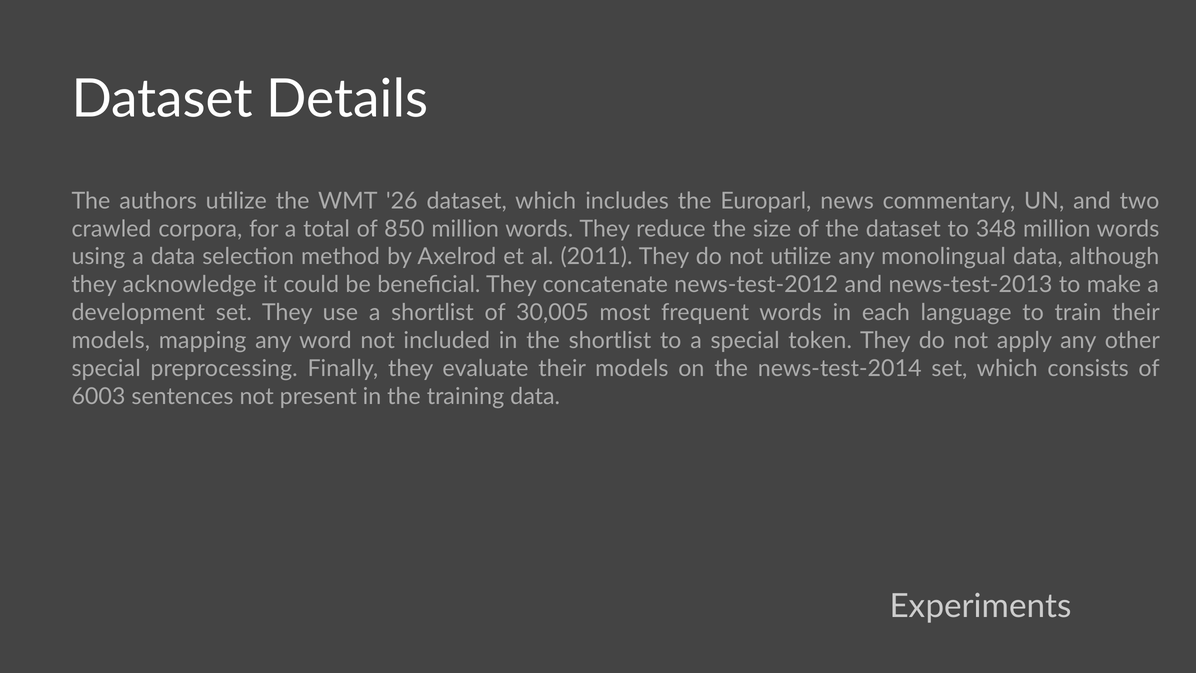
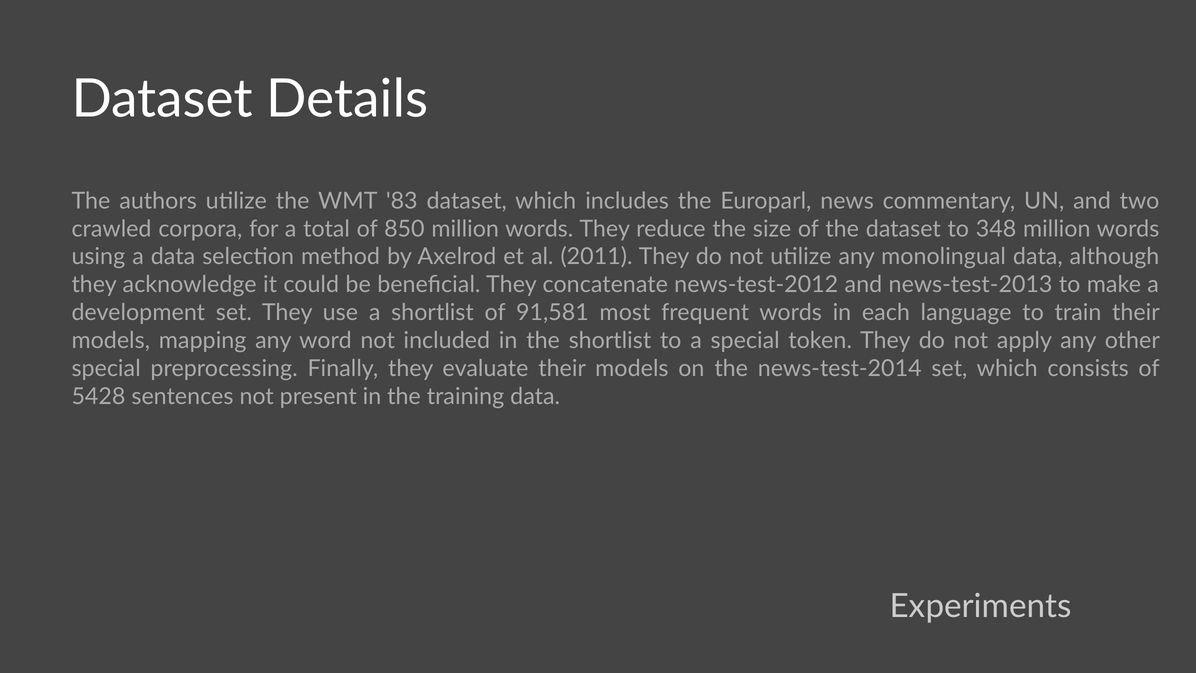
26: 26 -> 83
30,005: 30,005 -> 91,581
6003: 6003 -> 5428
